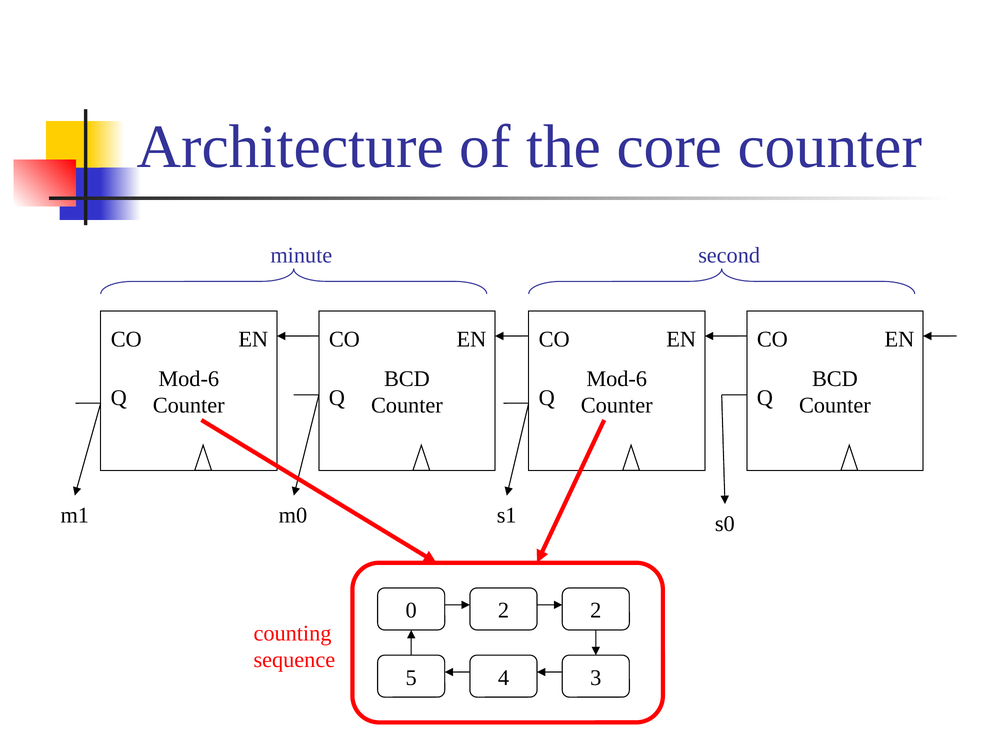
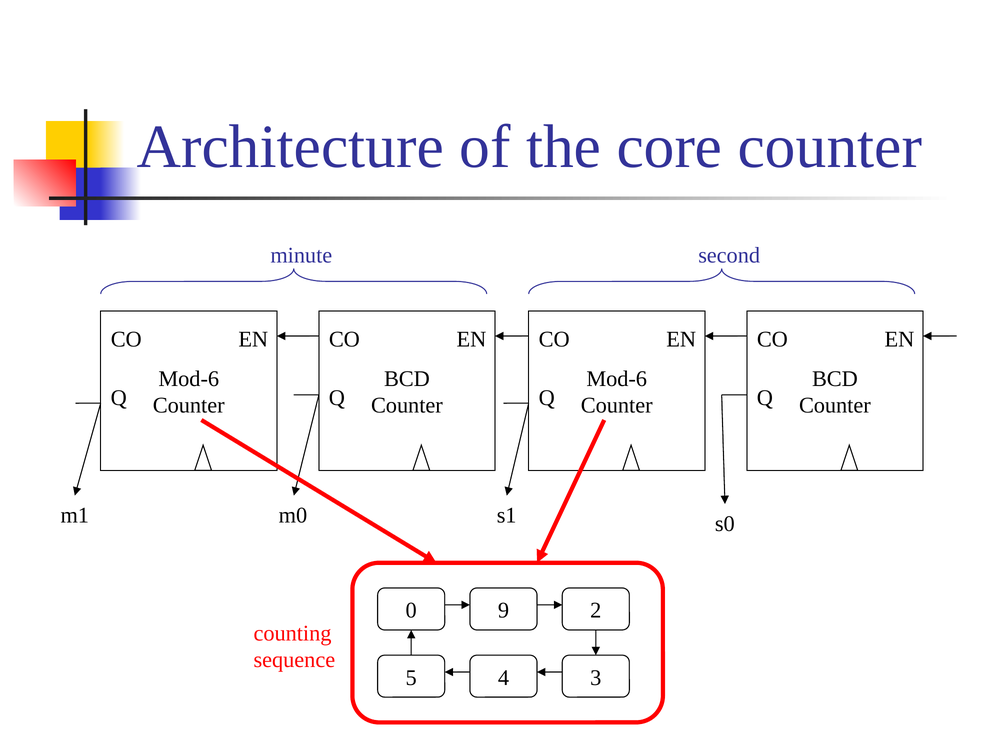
0 2: 2 -> 9
